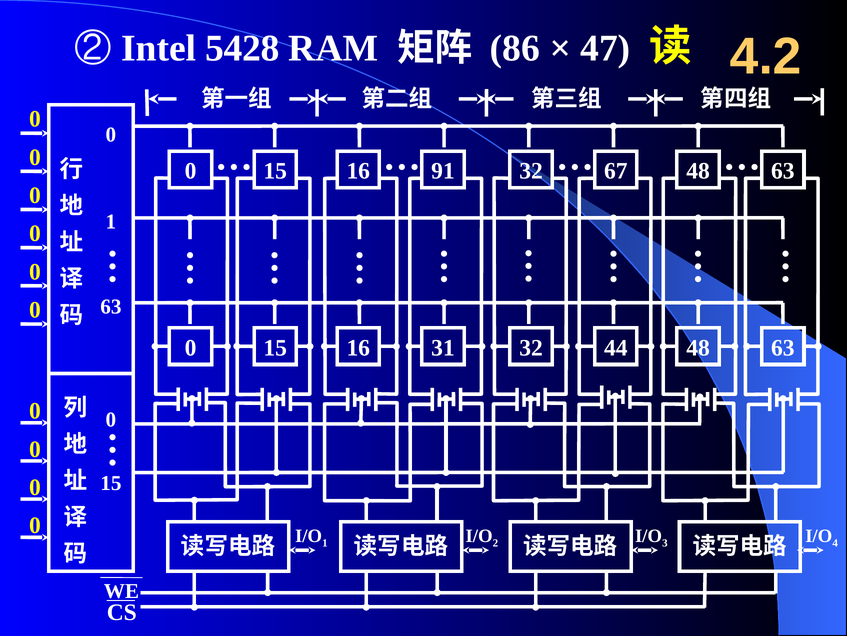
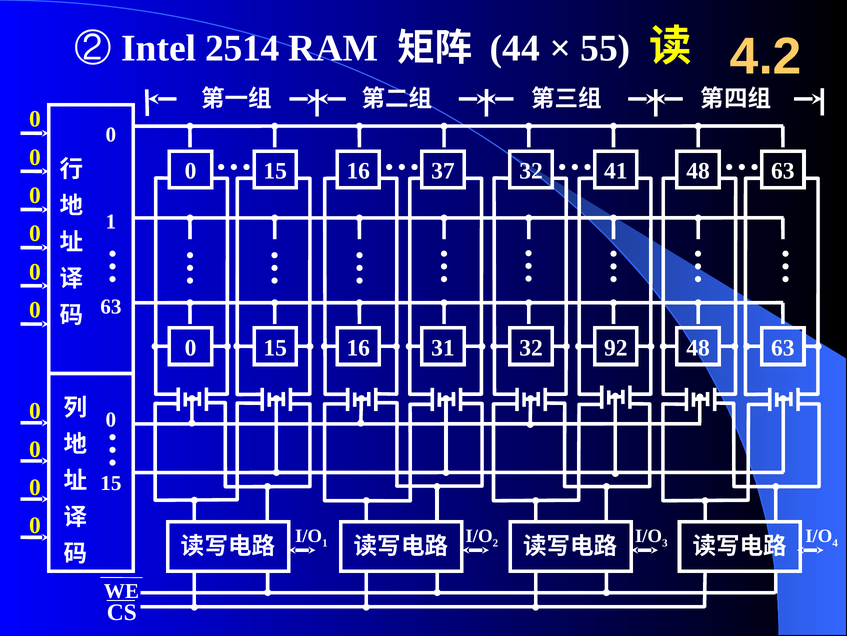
5428: 5428 -> 2514
86: 86 -> 44
47: 47 -> 55
91: 91 -> 37
67: 67 -> 41
44: 44 -> 92
